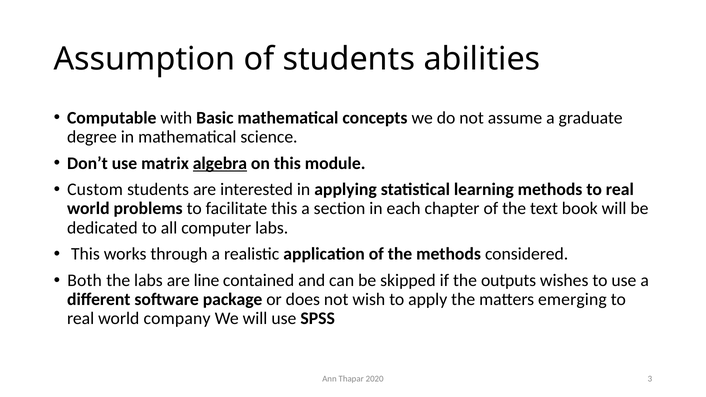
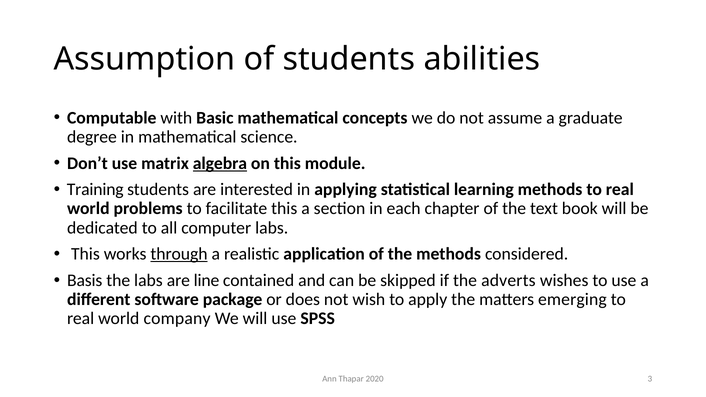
Custom: Custom -> Training
through underline: none -> present
Both: Both -> Basis
outputs: outputs -> adverts
